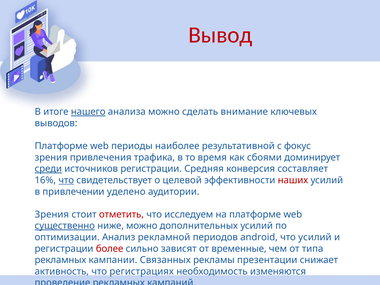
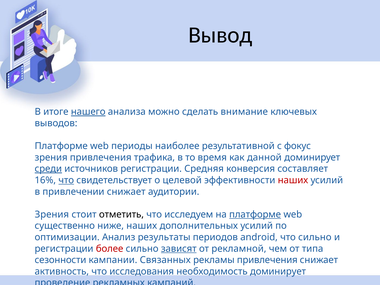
Вывод colour: red -> black
сбоями: сбоями -> данной
привлечении уделено: уделено -> снижает
отметить colour: red -> black
платформе at (255, 214) underline: none -> present
существенно underline: present -> none
ниже можно: можно -> наших
рекламной: рекламной -> результаты
что усилий: усилий -> сильно
зависят underline: none -> present
временные: временные -> рекламной
рекламных at (60, 260): рекламных -> сезонности
рекламы презентации: презентации -> привлечения
регистрациях: регистрациях -> исследования
необходимость изменяются: изменяются -> доминирует
